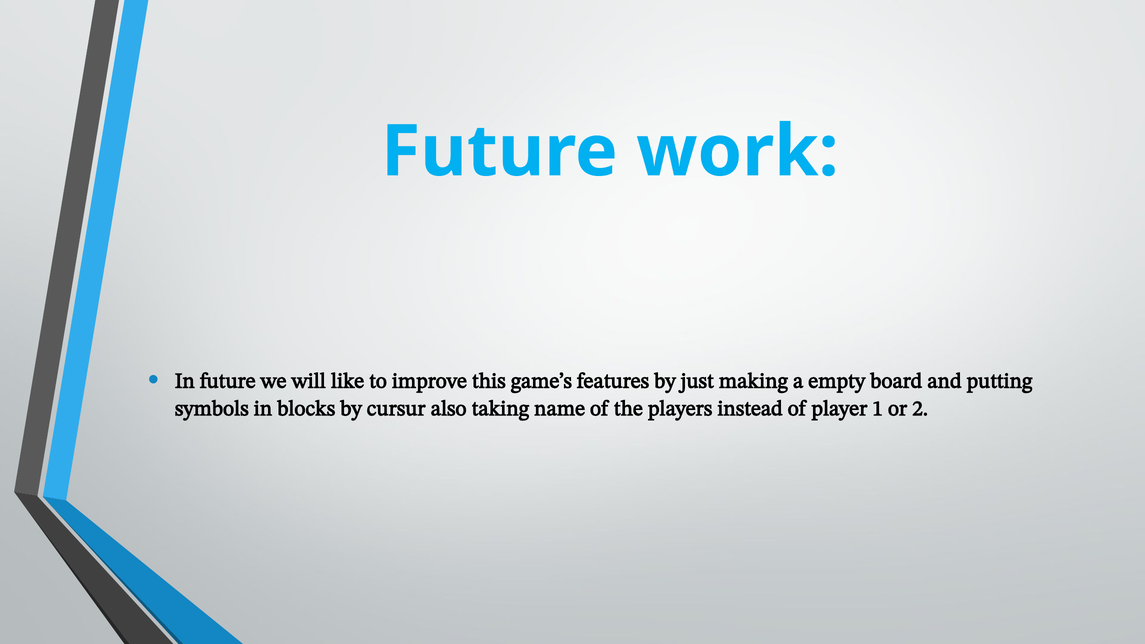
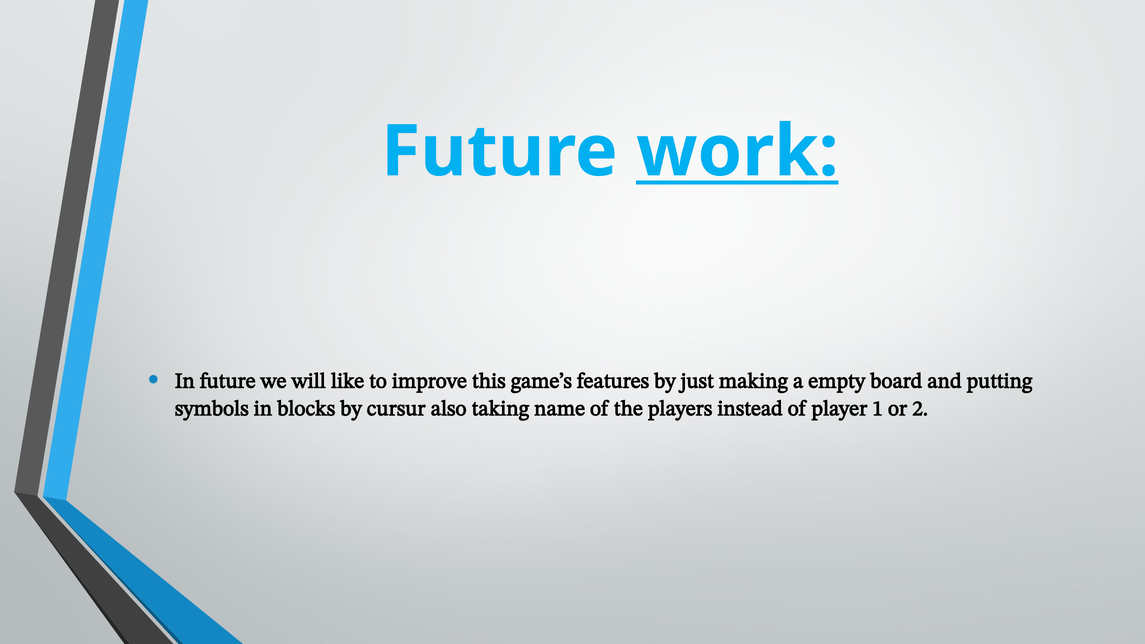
work underline: none -> present
